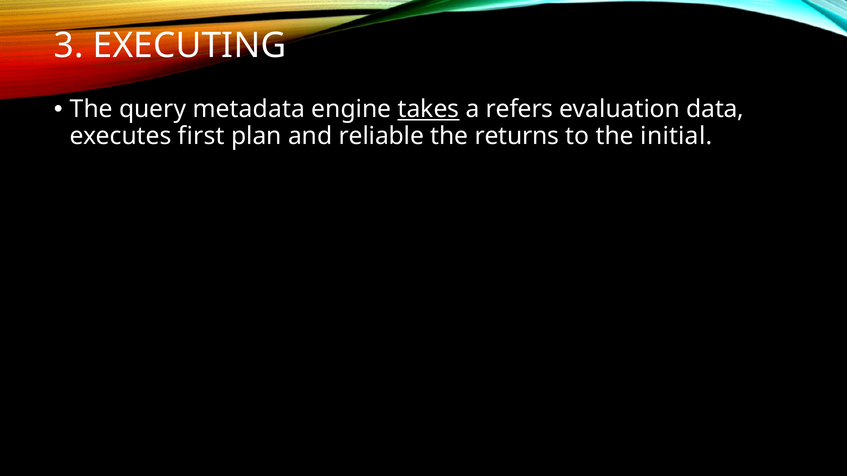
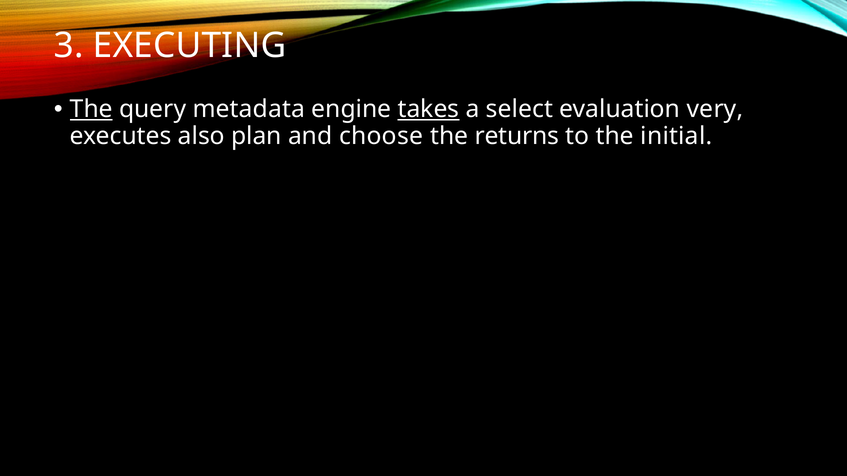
The at (91, 109) underline: none -> present
refers: refers -> select
data: data -> very
first: first -> also
reliable: reliable -> choose
